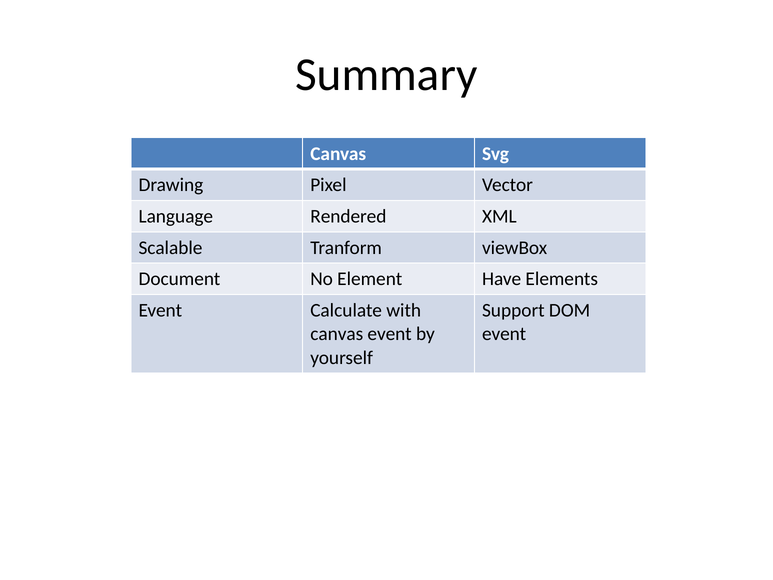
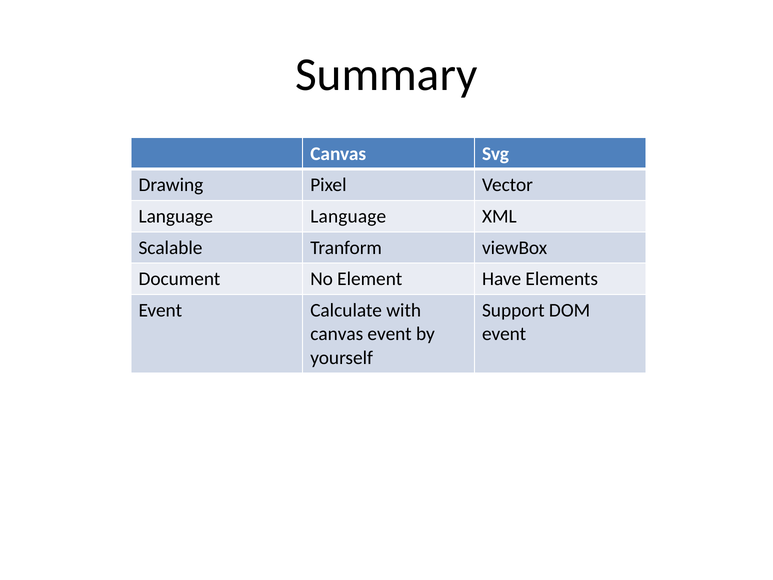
Language Rendered: Rendered -> Language
